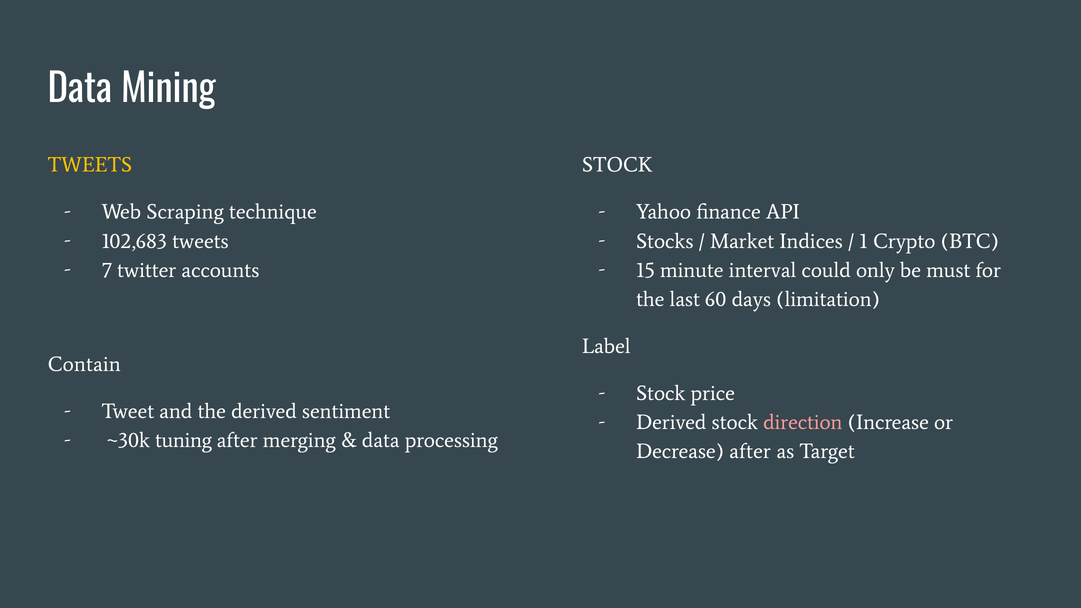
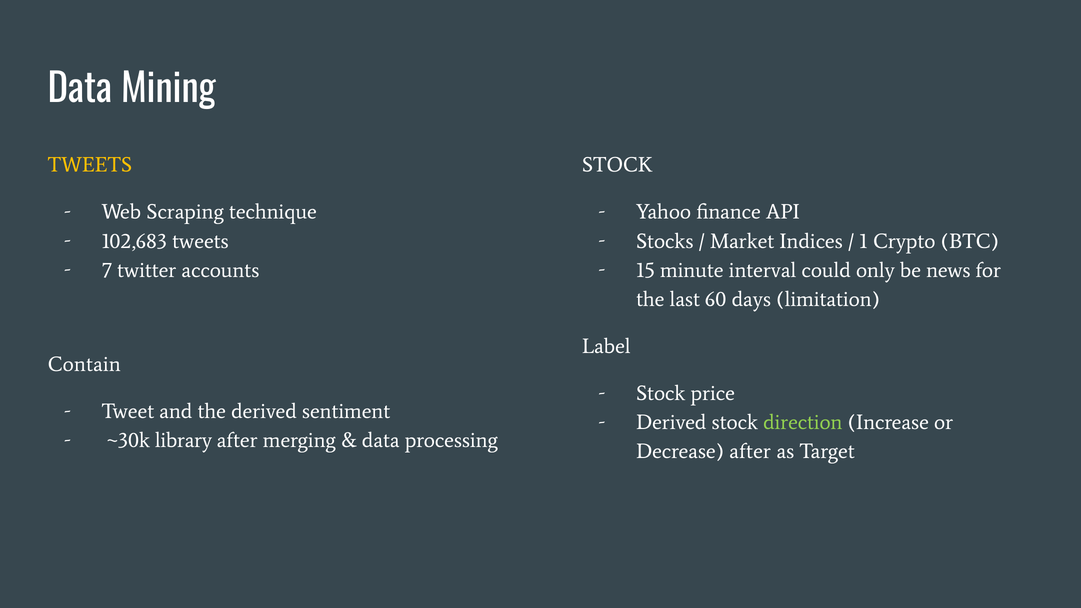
must: must -> news
direction colour: pink -> light green
tuning: tuning -> library
